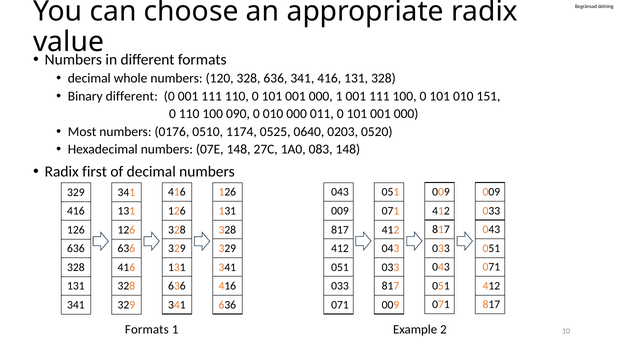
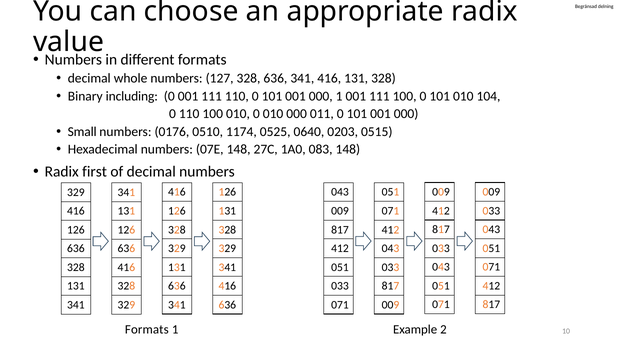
120: 120 -> 127
Binary different: different -> including
151: 151 -> 104
100 090: 090 -> 010
Most: Most -> Small
0520: 0520 -> 0515
